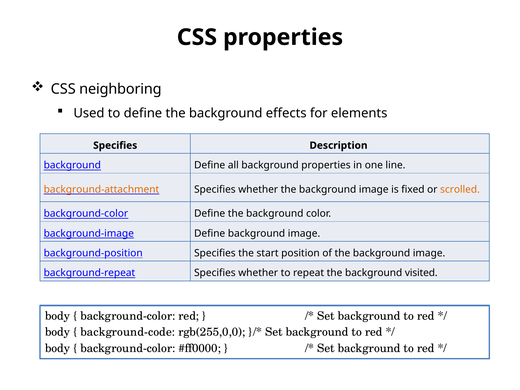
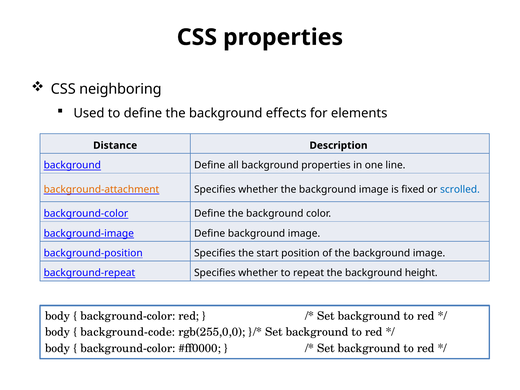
Specifies at (115, 145): Specifies -> Distance
scrolled colour: orange -> blue
visited: visited -> height
